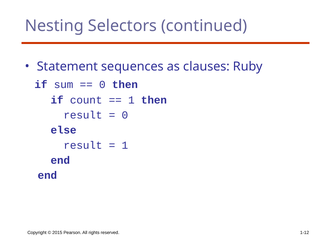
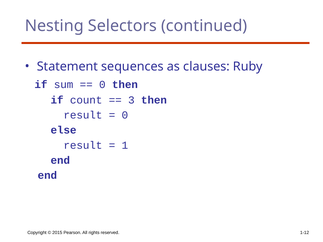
1 at (131, 100): 1 -> 3
